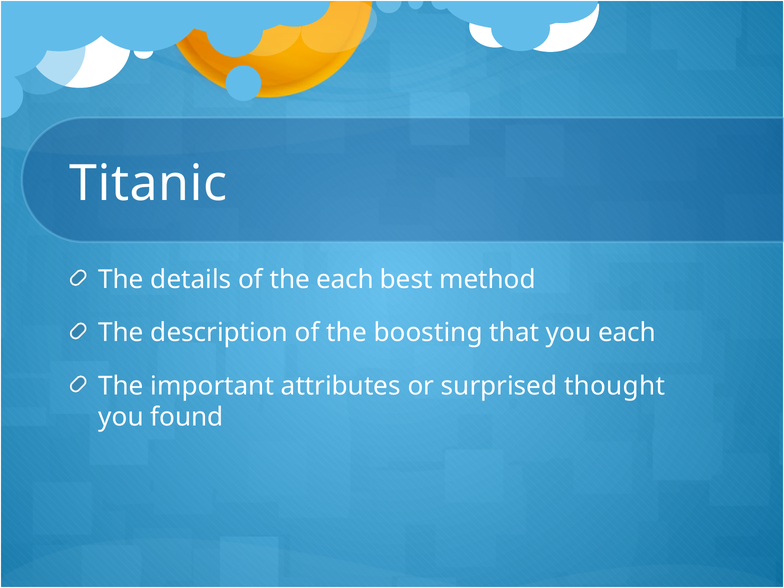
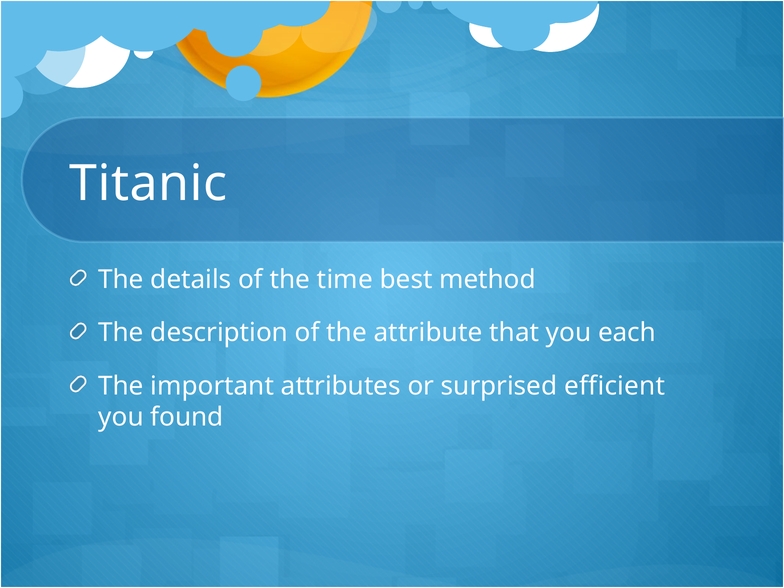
the each: each -> time
boosting: boosting -> attribute
thought: thought -> efficient
